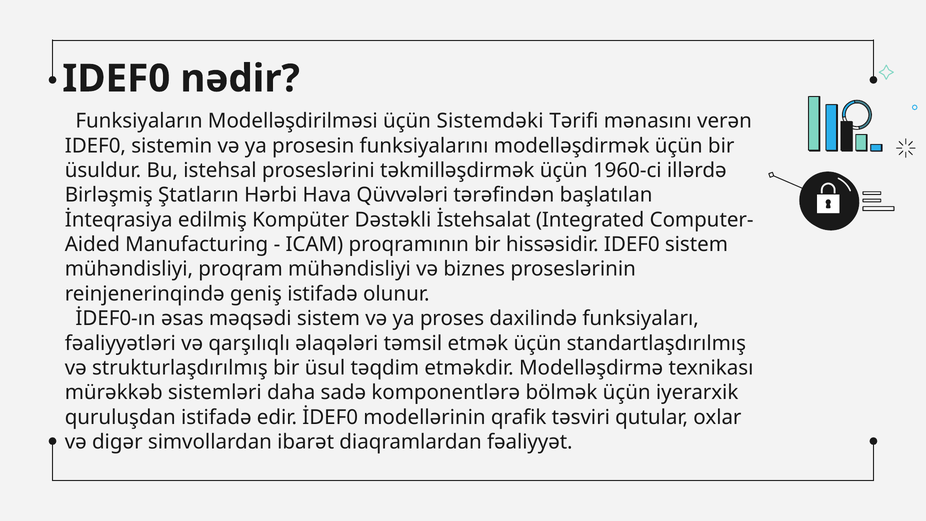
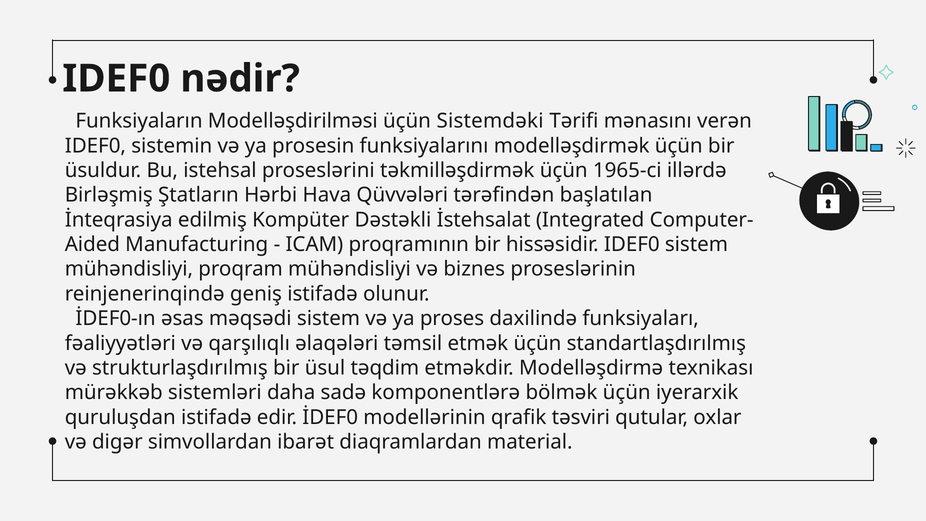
1960-ci: 1960-ci -> 1965-ci
fəaliyyət: fəaliyyət -> material
